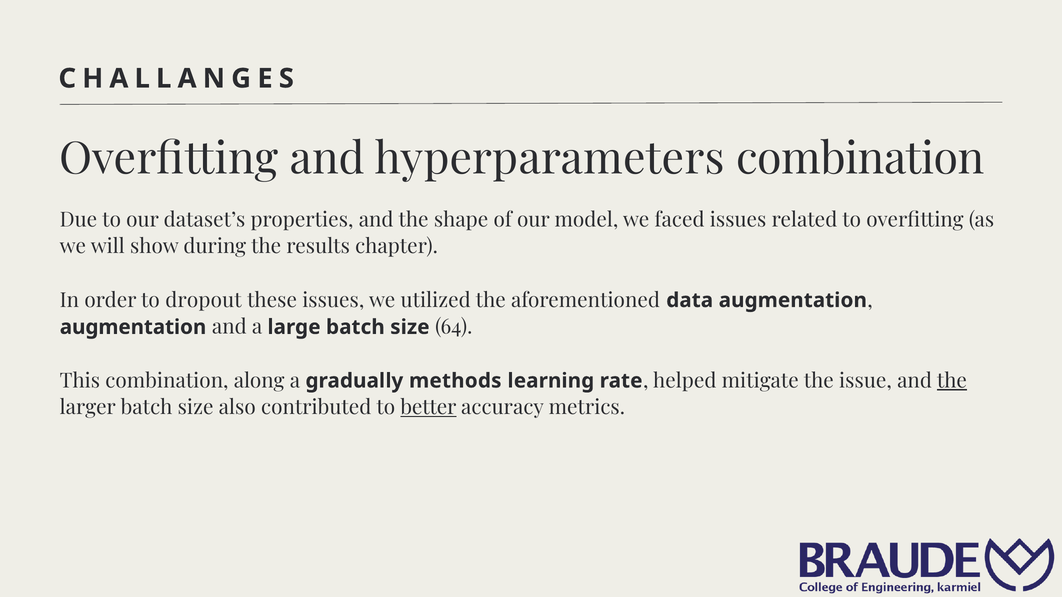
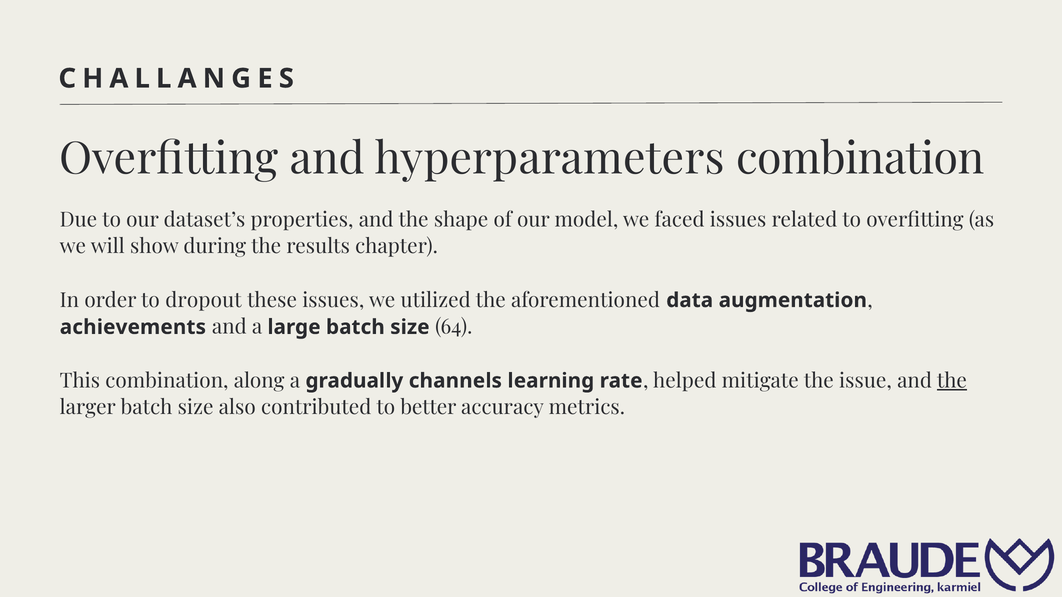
augmentation at (133, 327): augmentation -> achievements
methods: methods -> channels
better underline: present -> none
